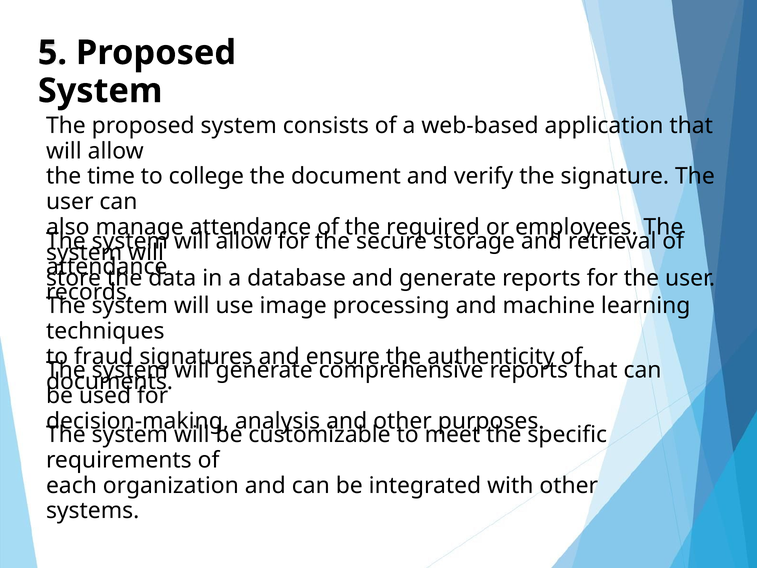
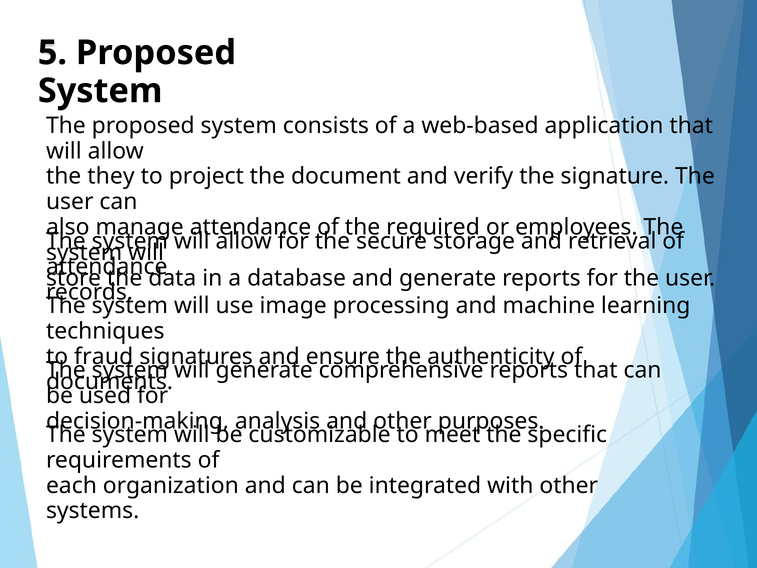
time: time -> they
college: college -> project
